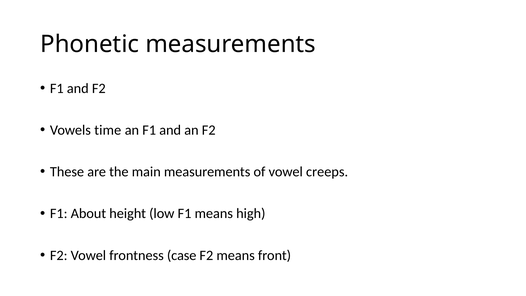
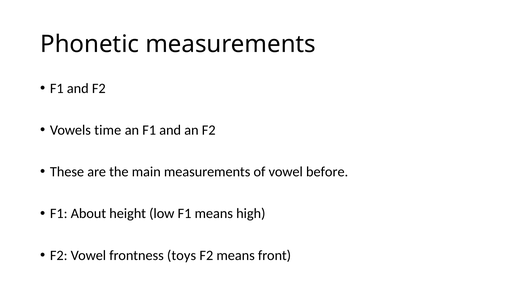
creeps: creeps -> before
case: case -> toys
